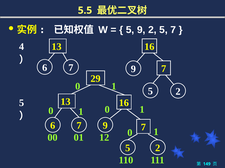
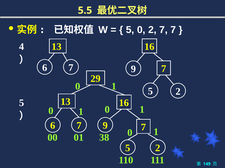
5 9: 9 -> 0
5 at (163, 30): 5 -> 7
12: 12 -> 38
